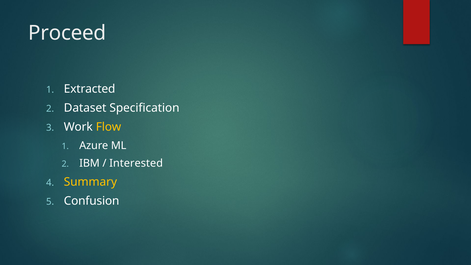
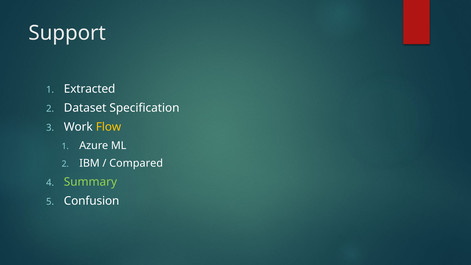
Proceed: Proceed -> Support
Interested: Interested -> Compared
Summary colour: yellow -> light green
